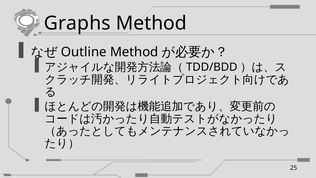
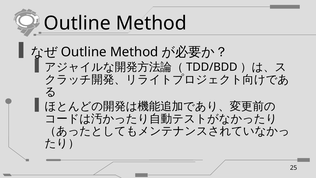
Graphs at (77, 23): Graphs -> Outline
